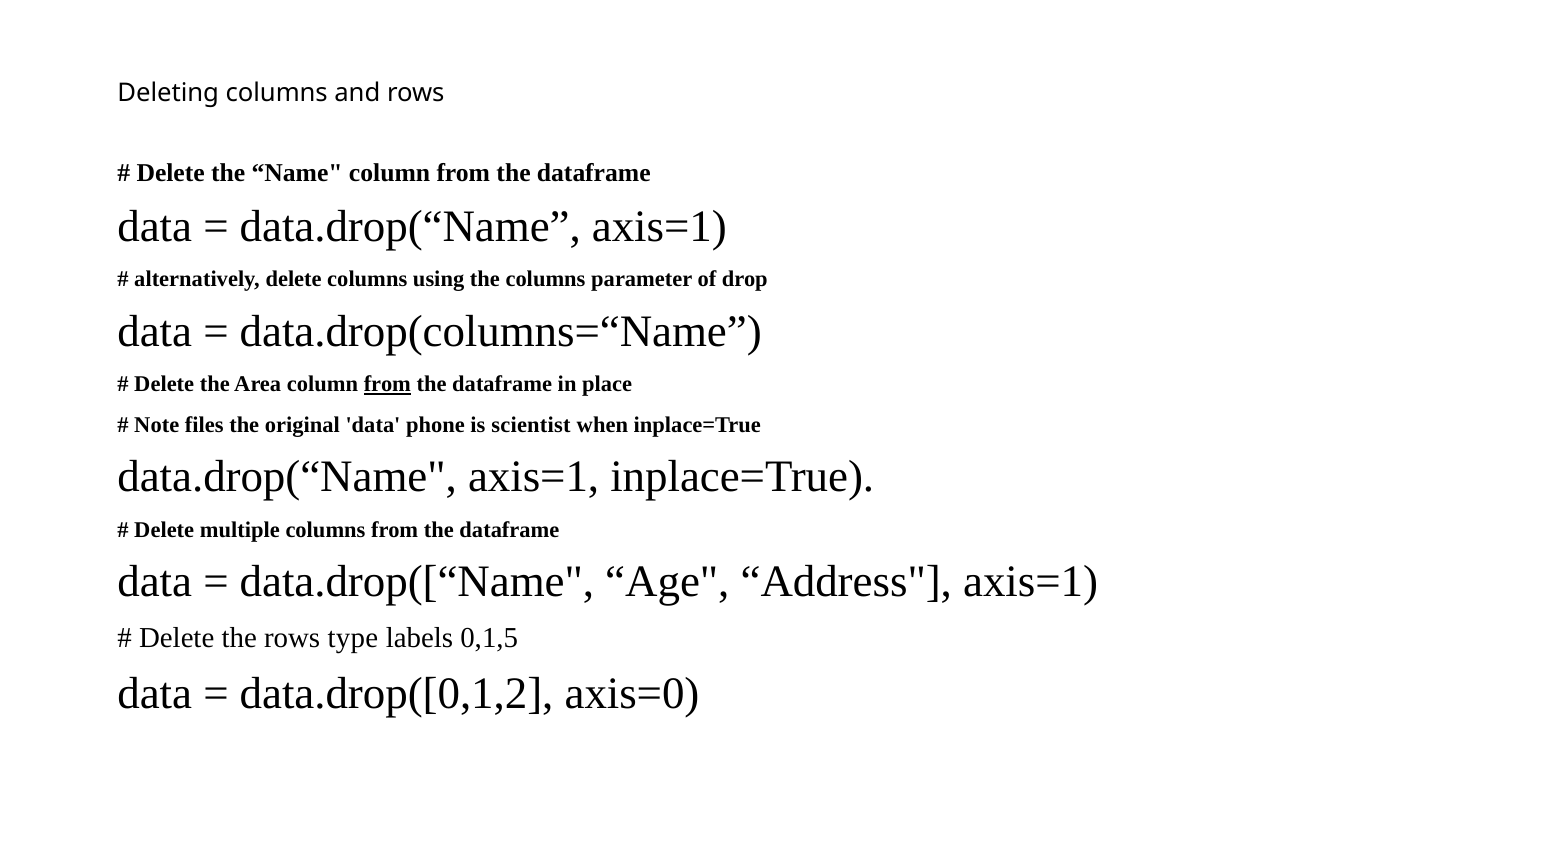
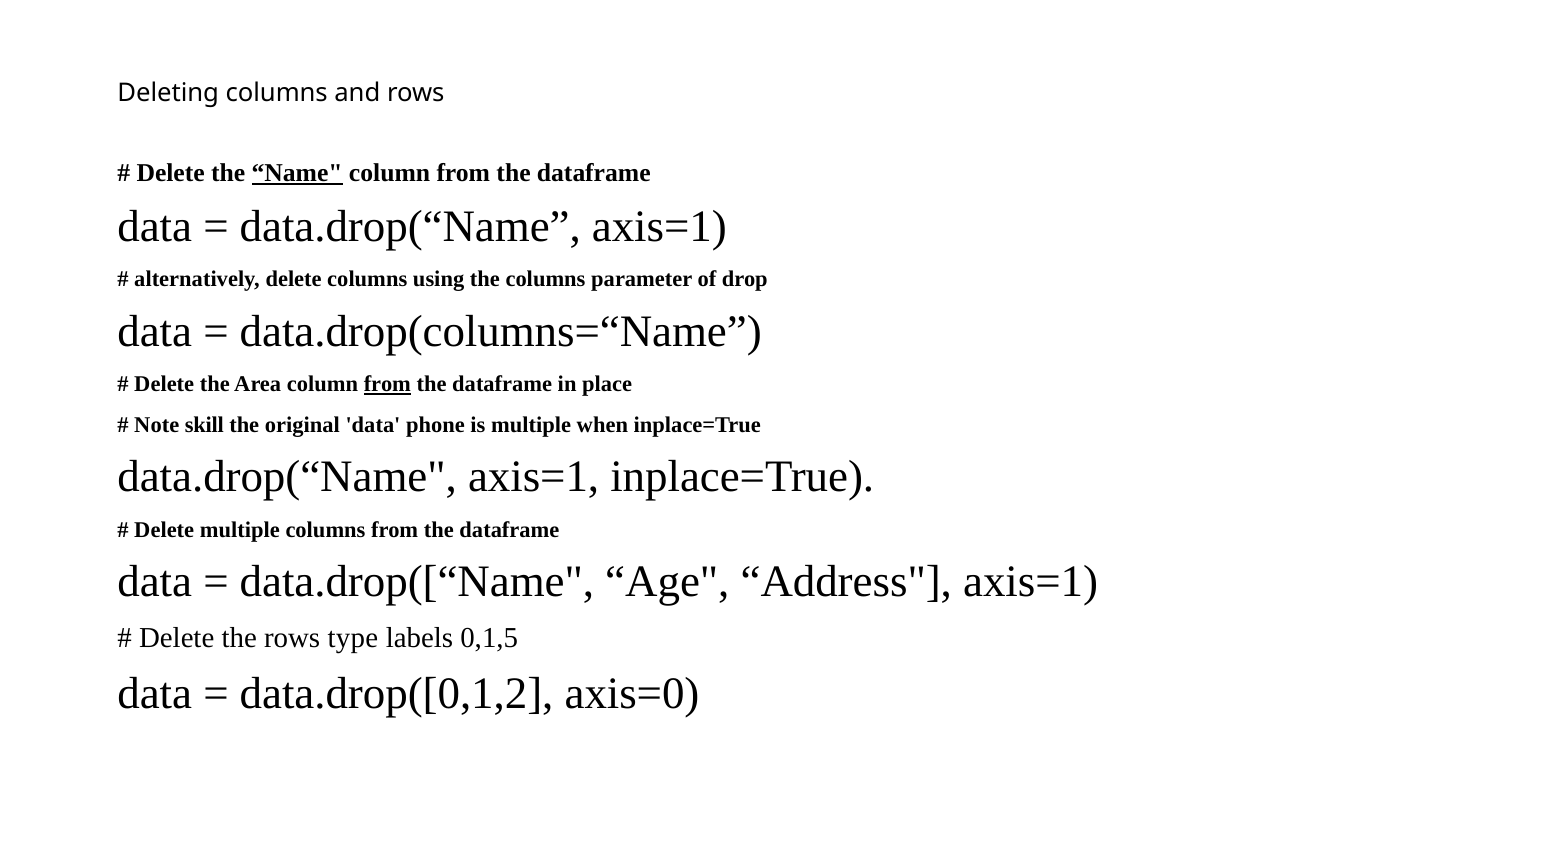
Name underline: none -> present
files: files -> skill
is scientist: scientist -> multiple
